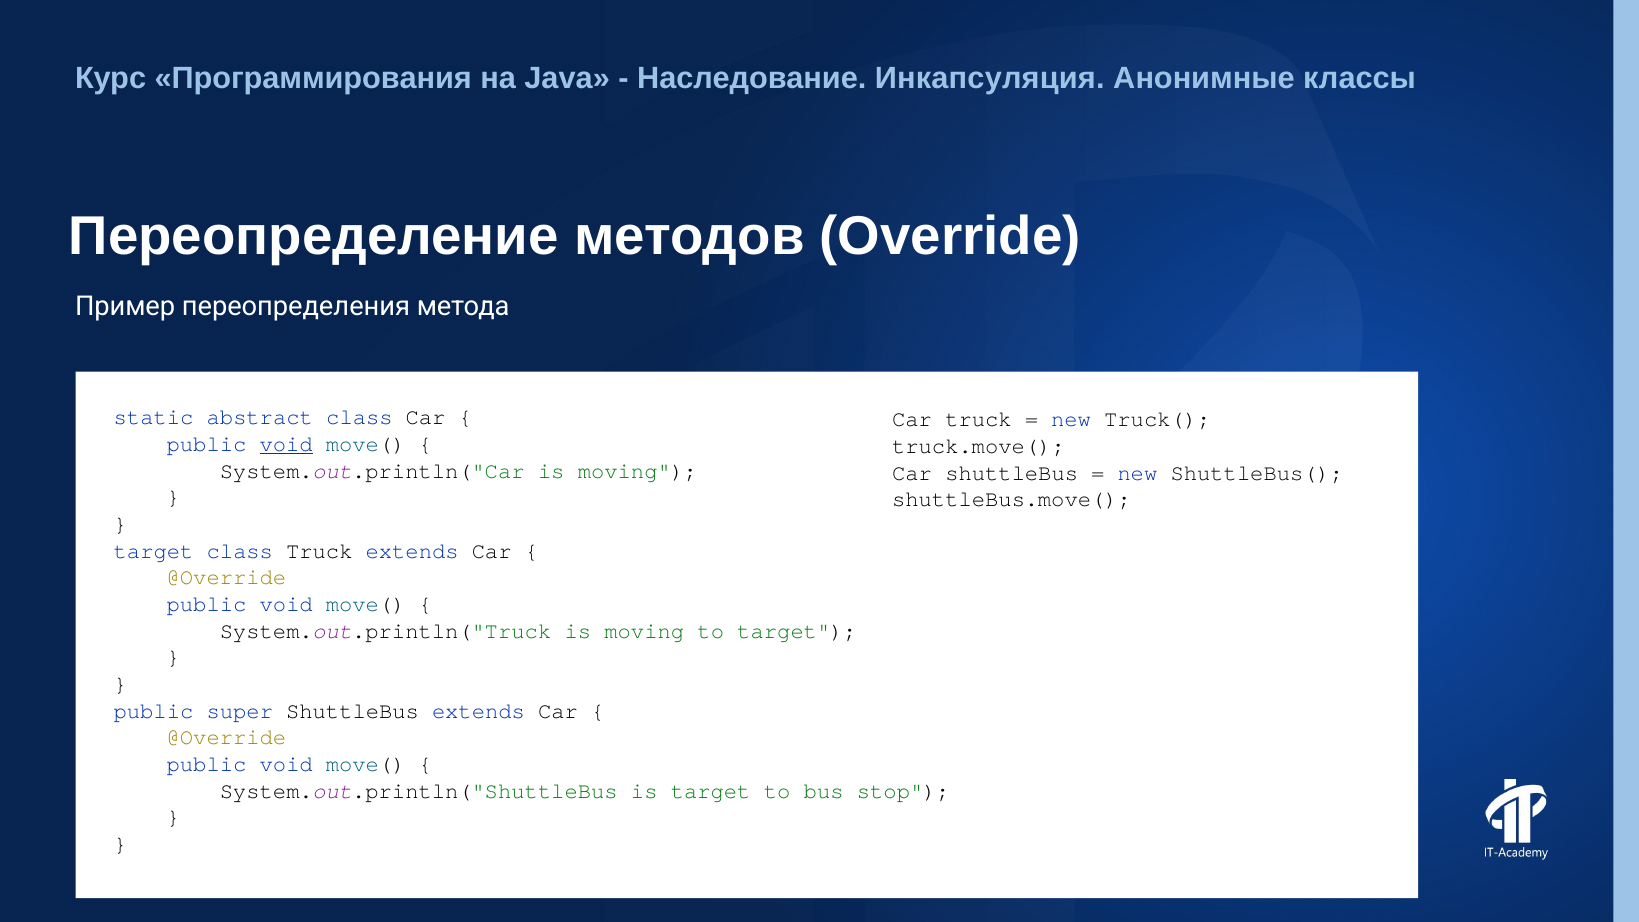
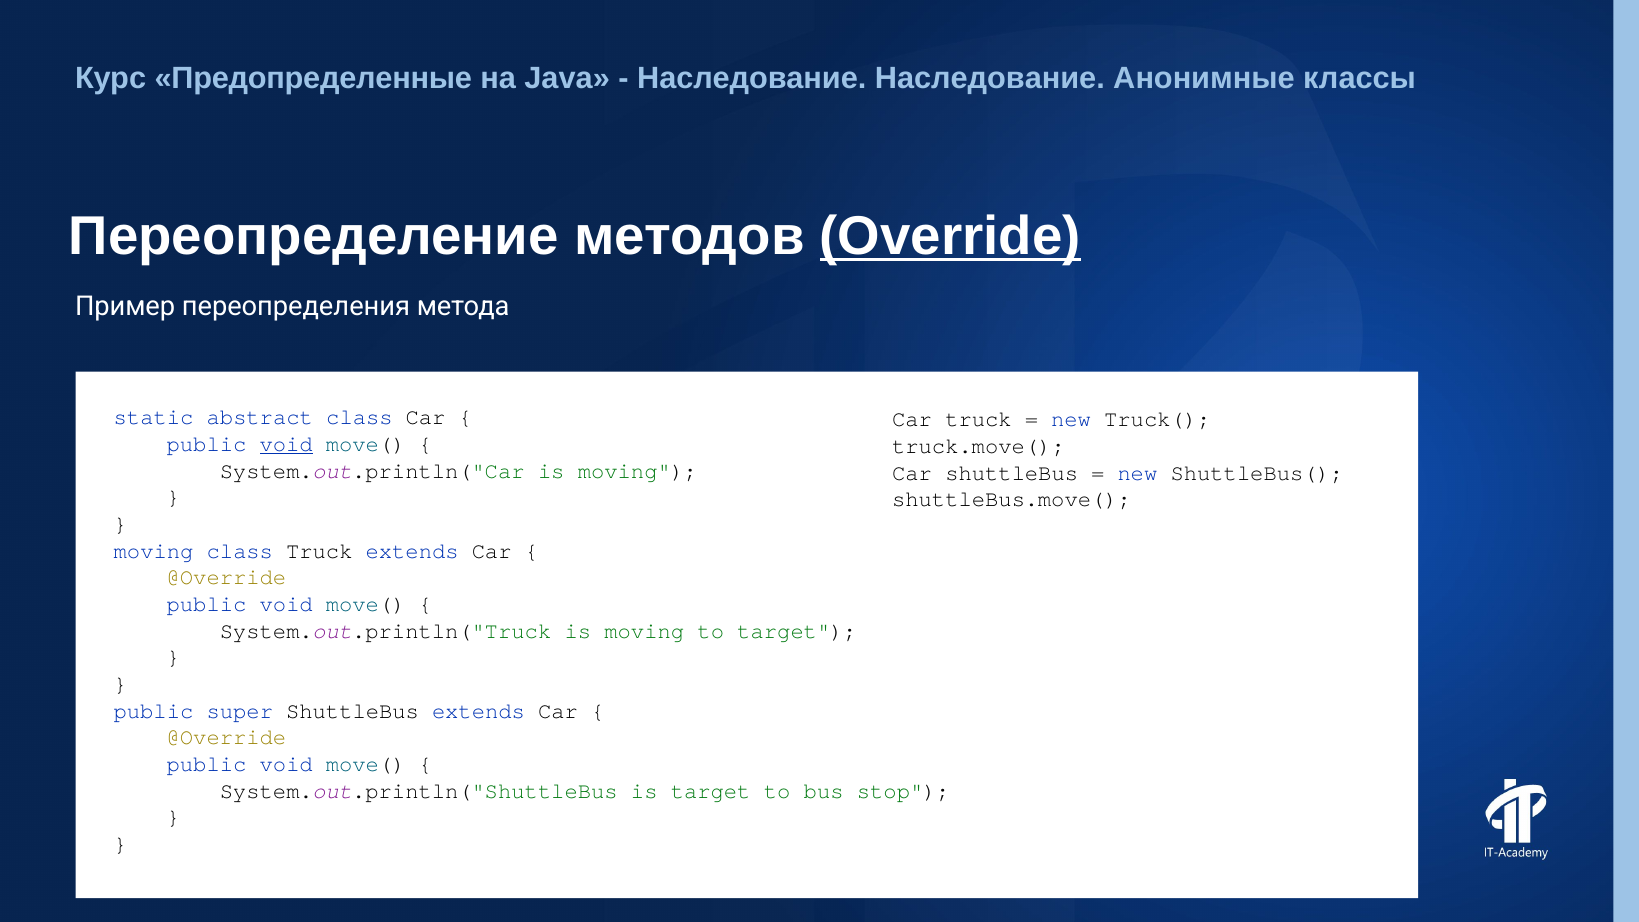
Программирования: Программирования -> Предопределенные
Наследование Инкапсуляция: Инкапсуляция -> Наследование
Override underline: none -> present
target at (154, 551): target -> moving
